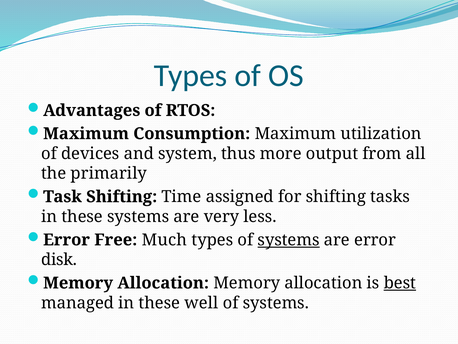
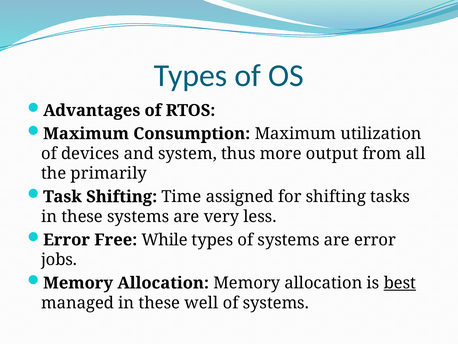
Much: Much -> While
systems at (289, 240) underline: present -> none
disk: disk -> jobs
